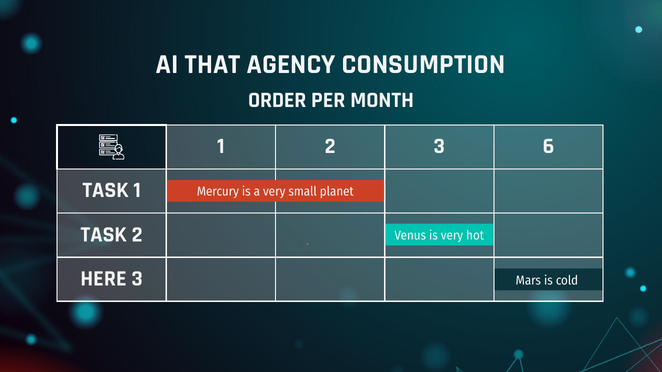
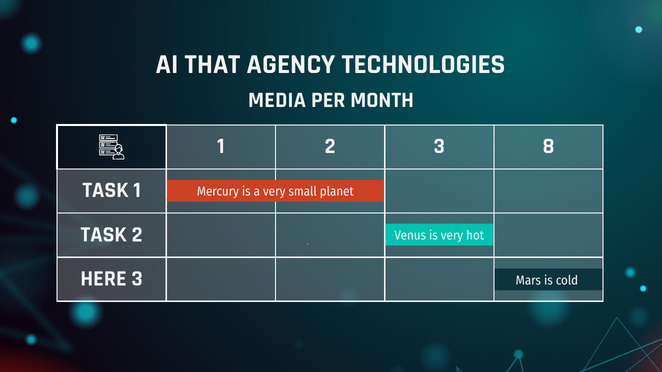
CONSUMPTION: CONSUMPTION -> TECHNOLOGIES
ORDER: ORDER -> MEDIA
6: 6 -> 8
